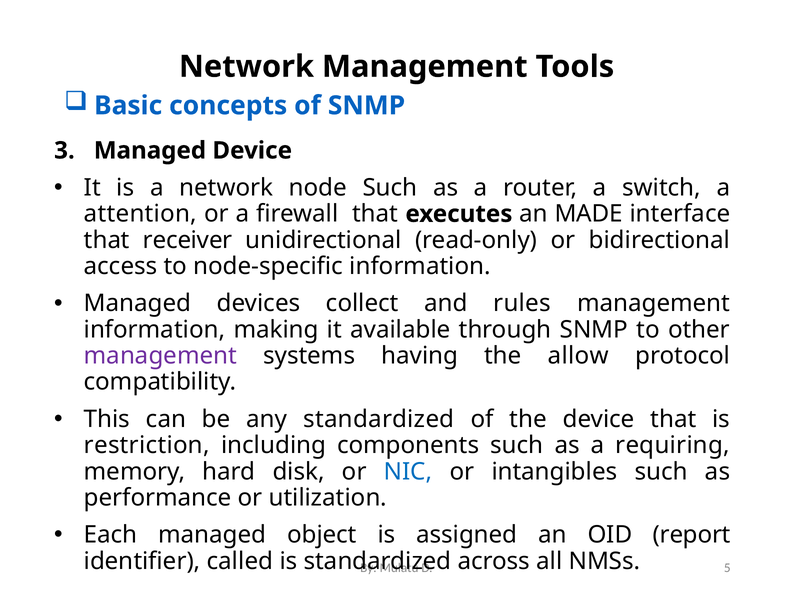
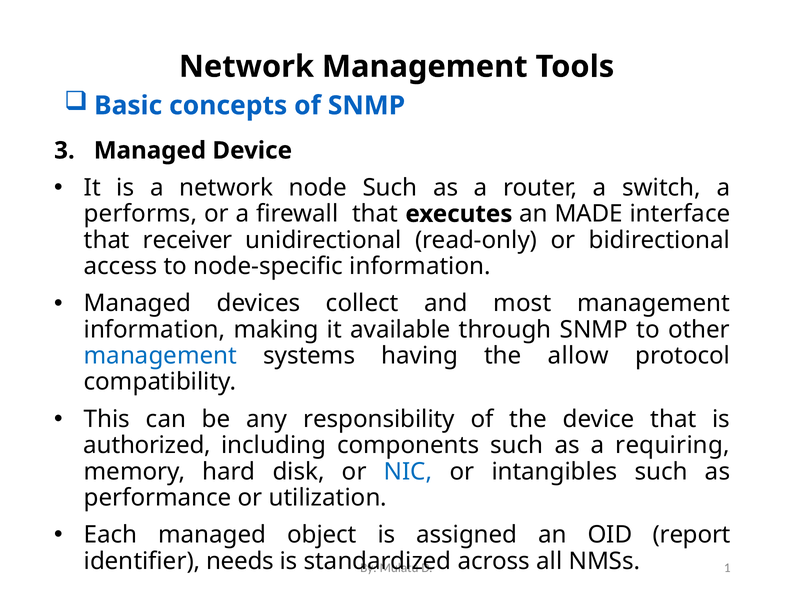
attention: attention -> performs
rules: rules -> most
management at (160, 356) colour: purple -> blue
any standardized: standardized -> responsibility
restriction: restriction -> authorized
called: called -> needs
5: 5 -> 1
